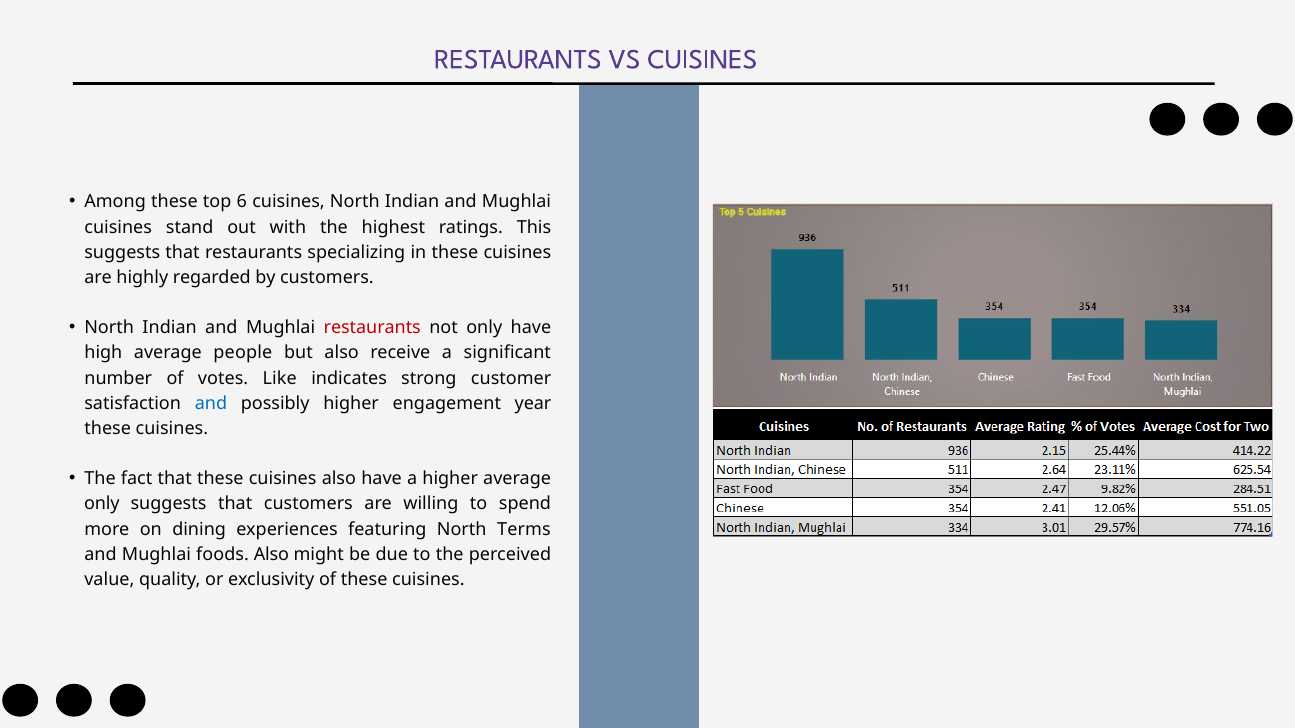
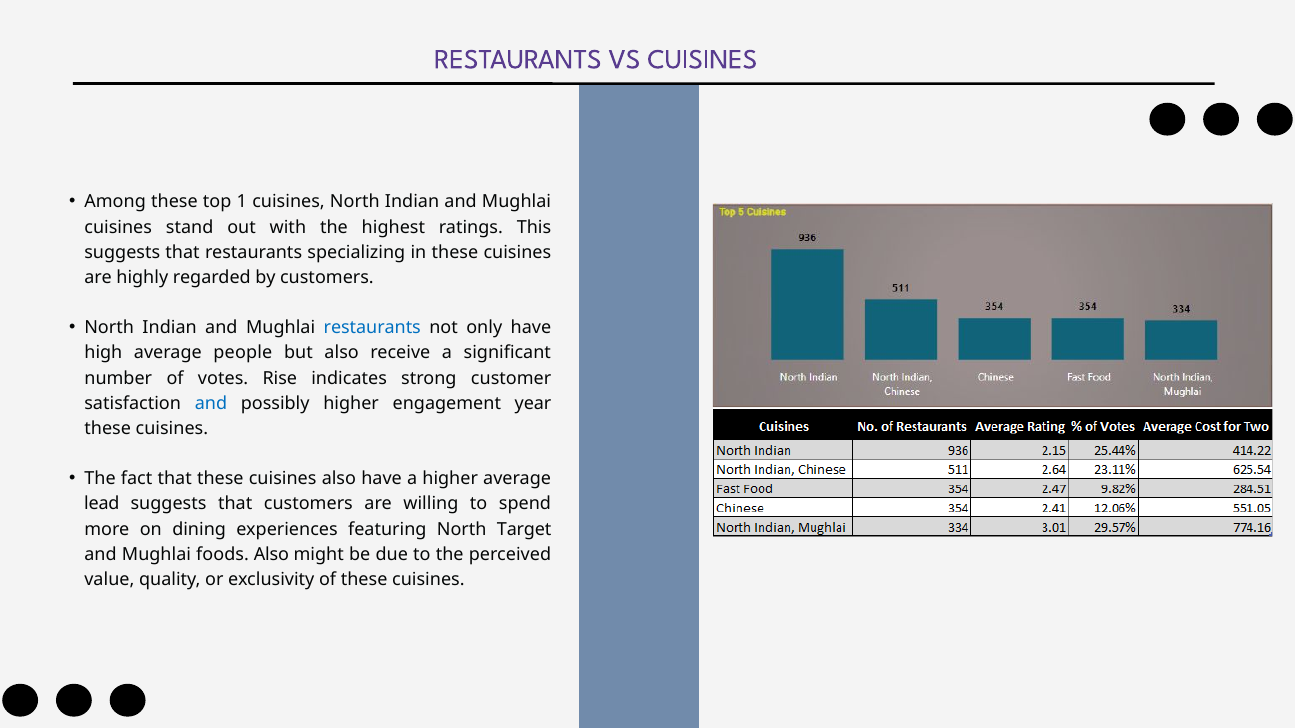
6: 6 -> 1
restaurants at (372, 328) colour: red -> blue
Like: Like -> Rise
only at (102, 504): only -> lead
Terms: Terms -> Target
